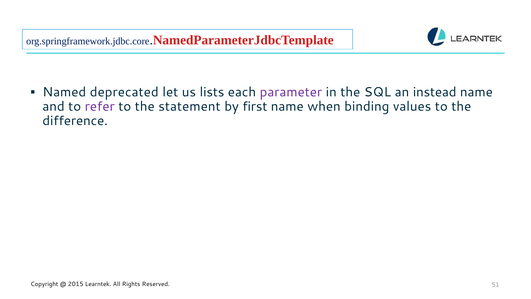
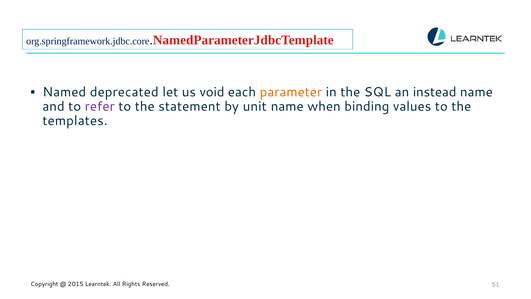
lists: lists -> void
parameter colour: purple -> orange
first: first -> unit
difference: difference -> templates
